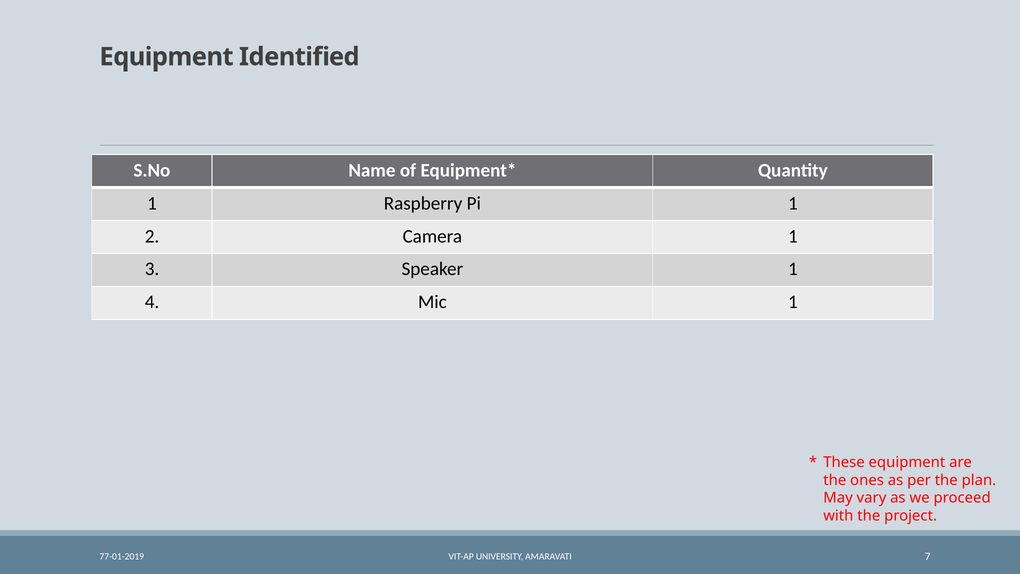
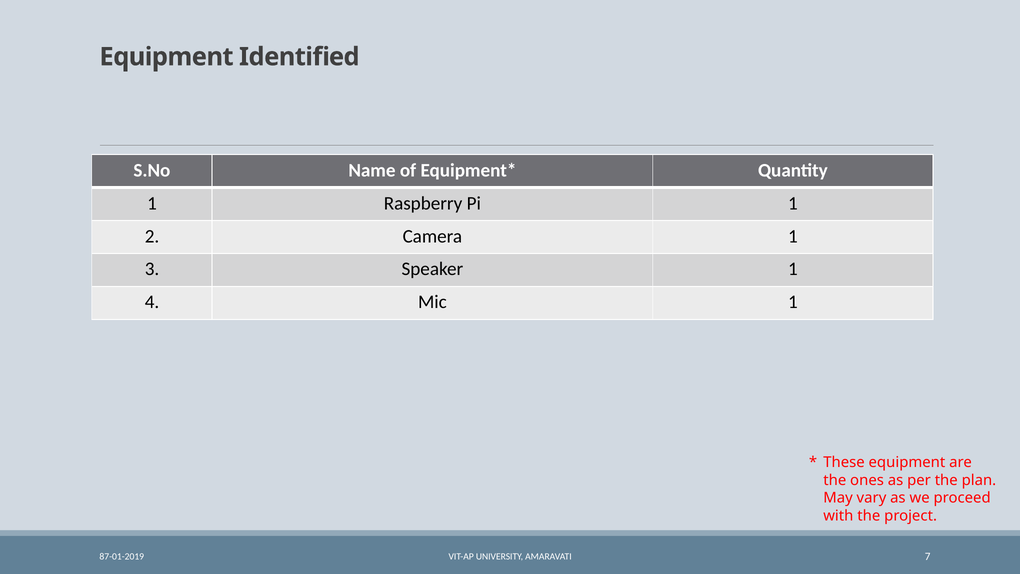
77-01-2019: 77-01-2019 -> 87-01-2019
